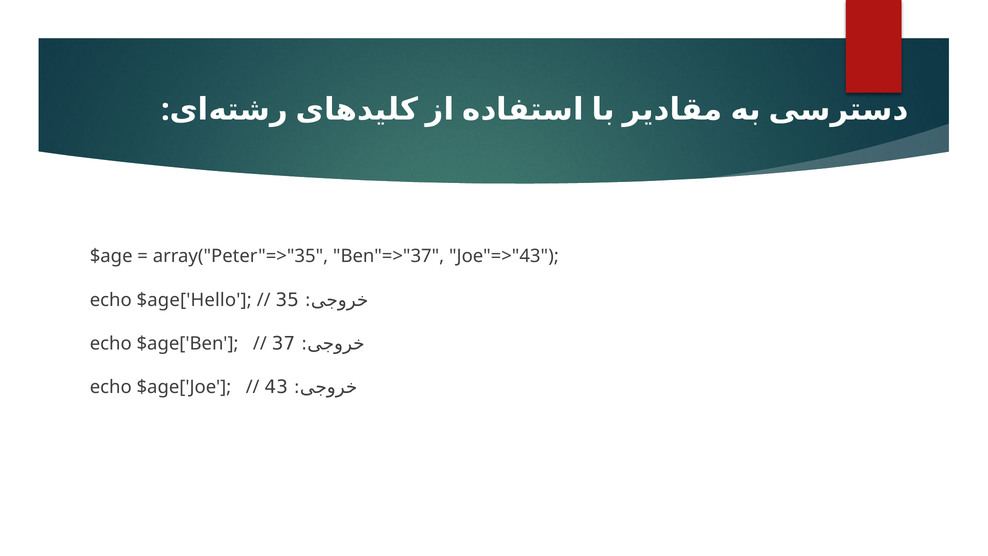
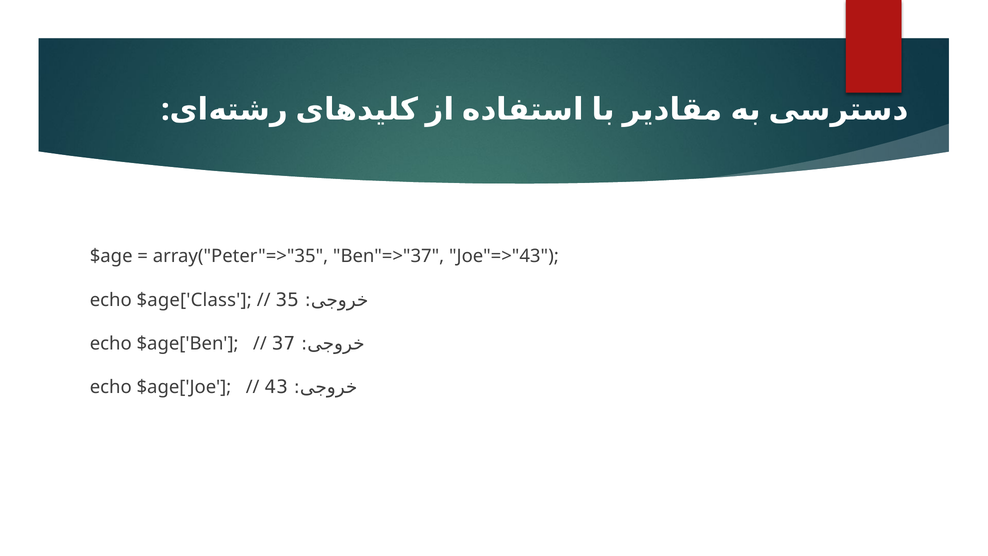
$age['Hello: $age['Hello -> $age['Class
